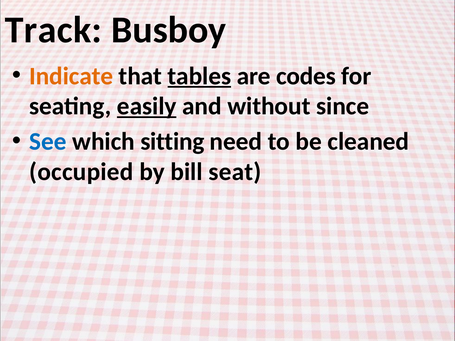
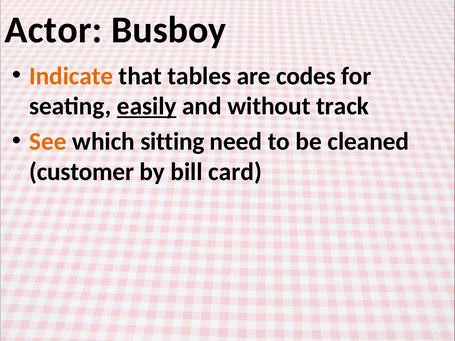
Track: Track -> Actor
tables underline: present -> none
since: since -> track
See colour: blue -> orange
occupied: occupied -> customer
seat: seat -> card
